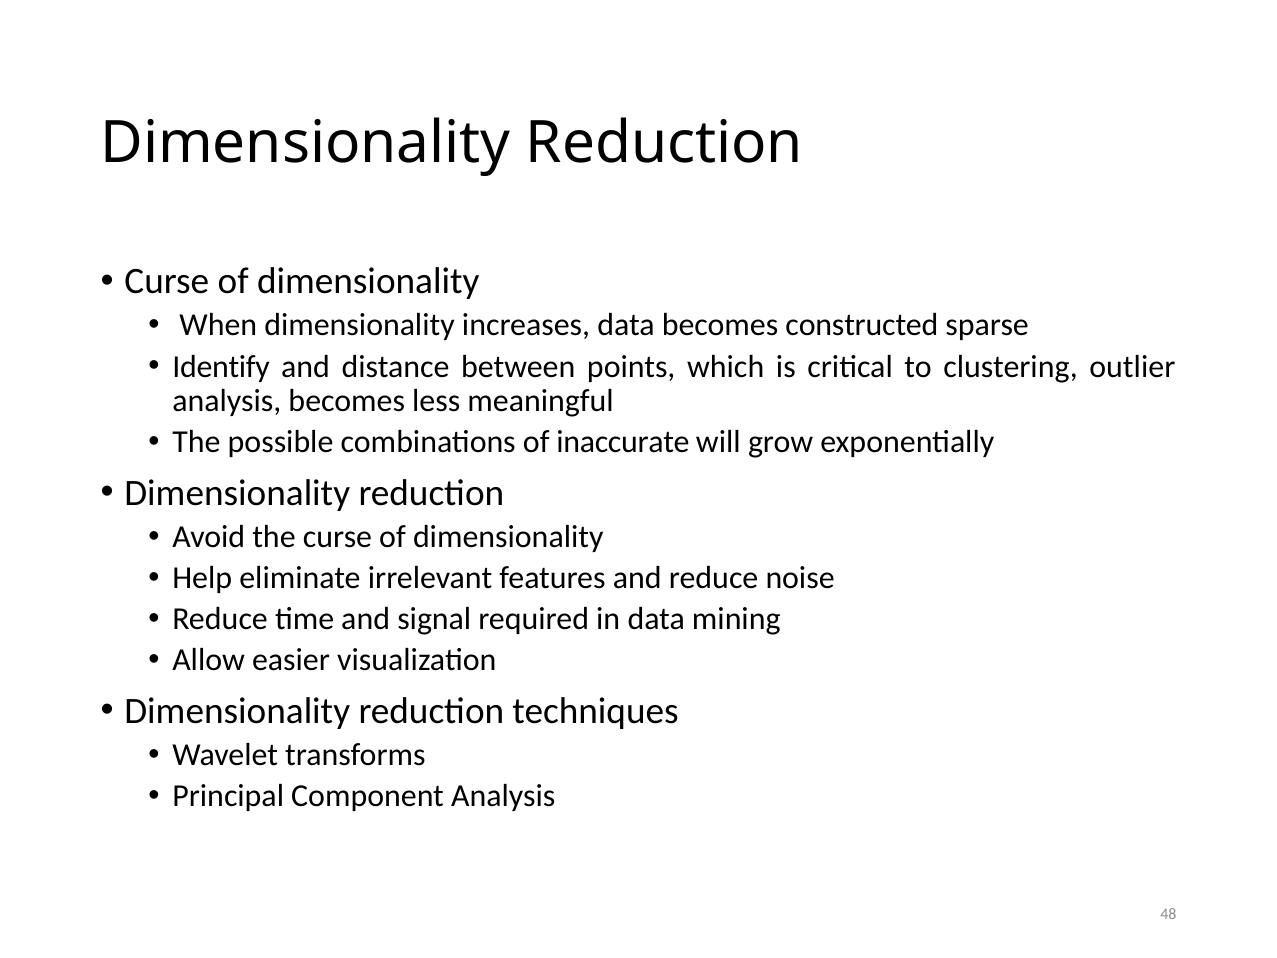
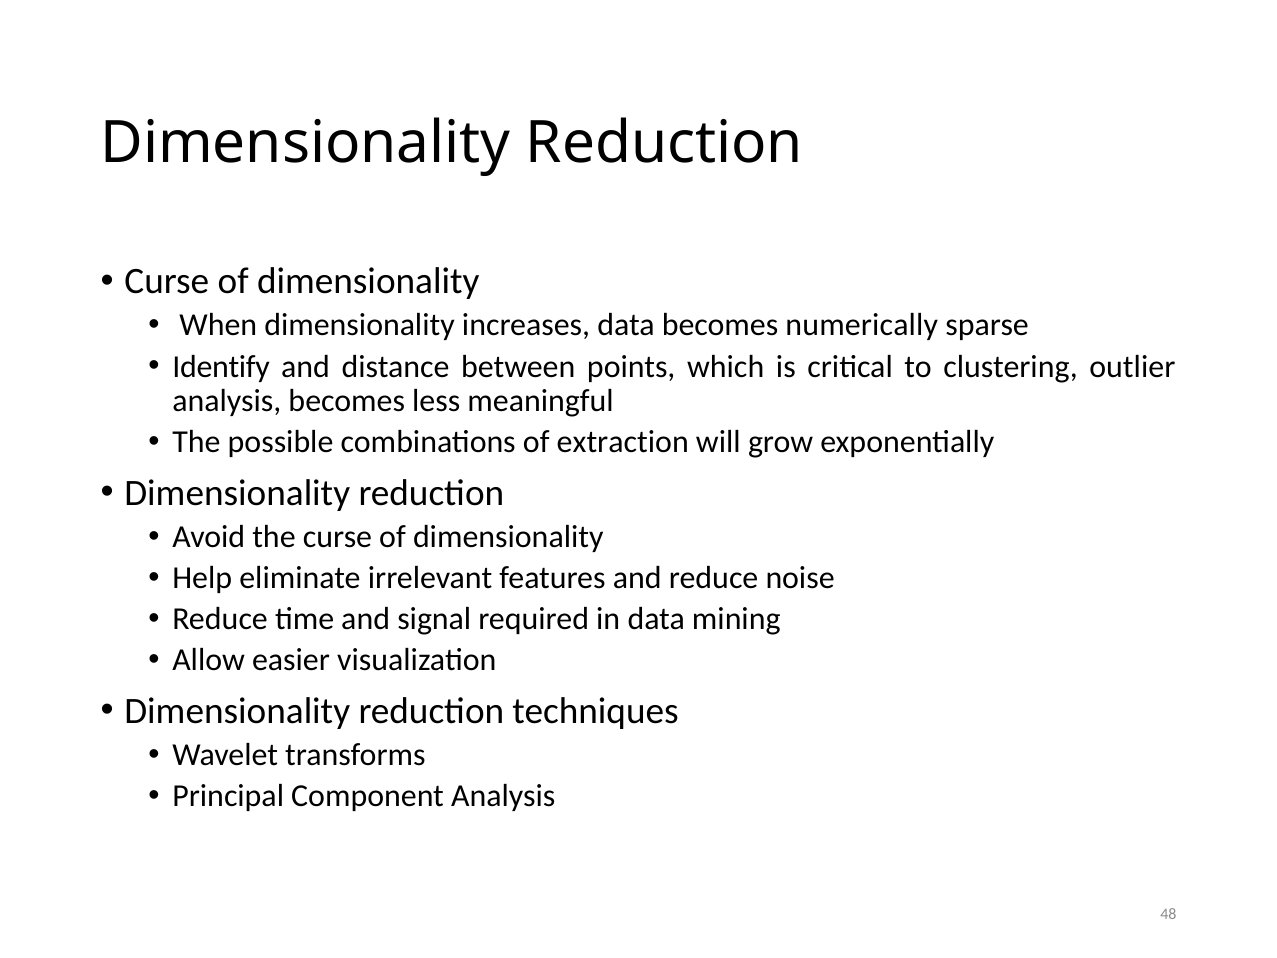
constructed: constructed -> numerically
inaccurate: inaccurate -> extraction
